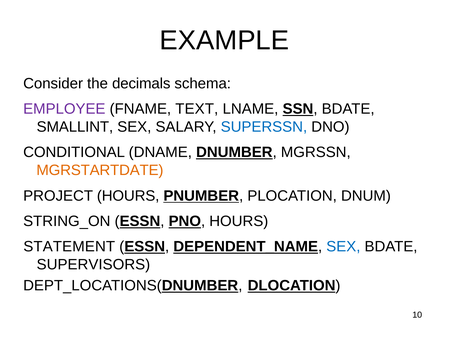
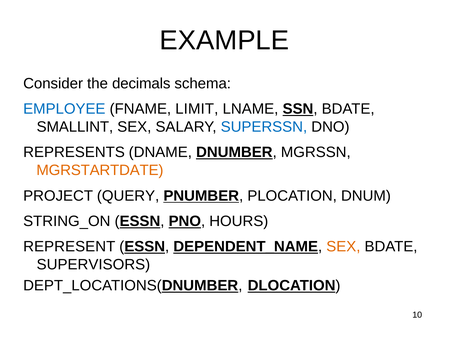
EMPLOYEE colour: purple -> blue
TEXT: TEXT -> LIMIT
CONDITIONAL: CONDITIONAL -> REPRESENTS
PROJECT HOURS: HOURS -> QUERY
STATEMENT: STATEMENT -> REPRESENT
SEX at (343, 246) colour: blue -> orange
